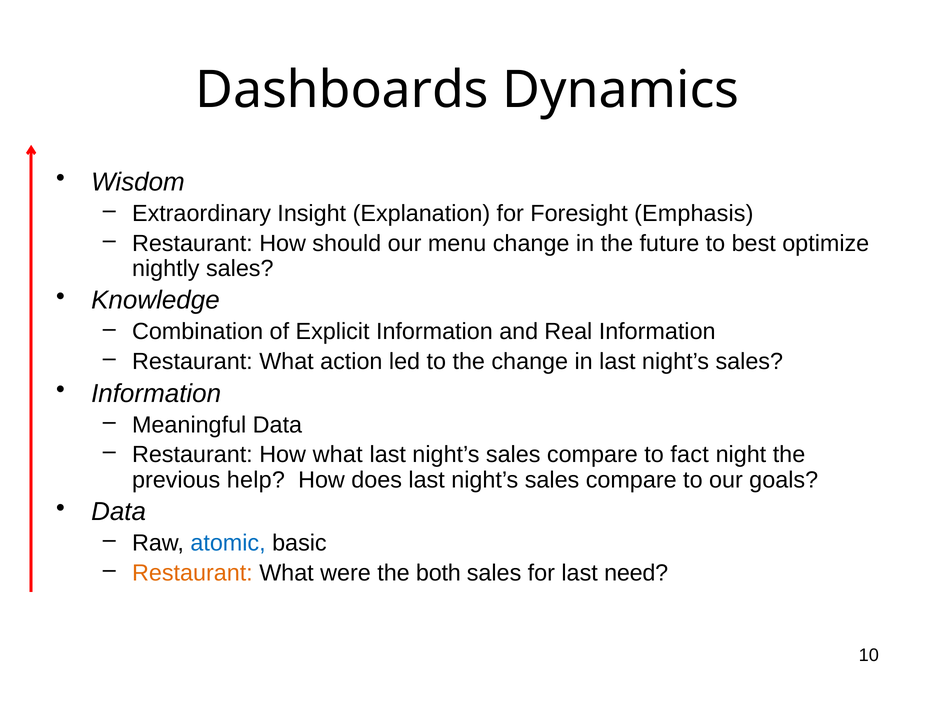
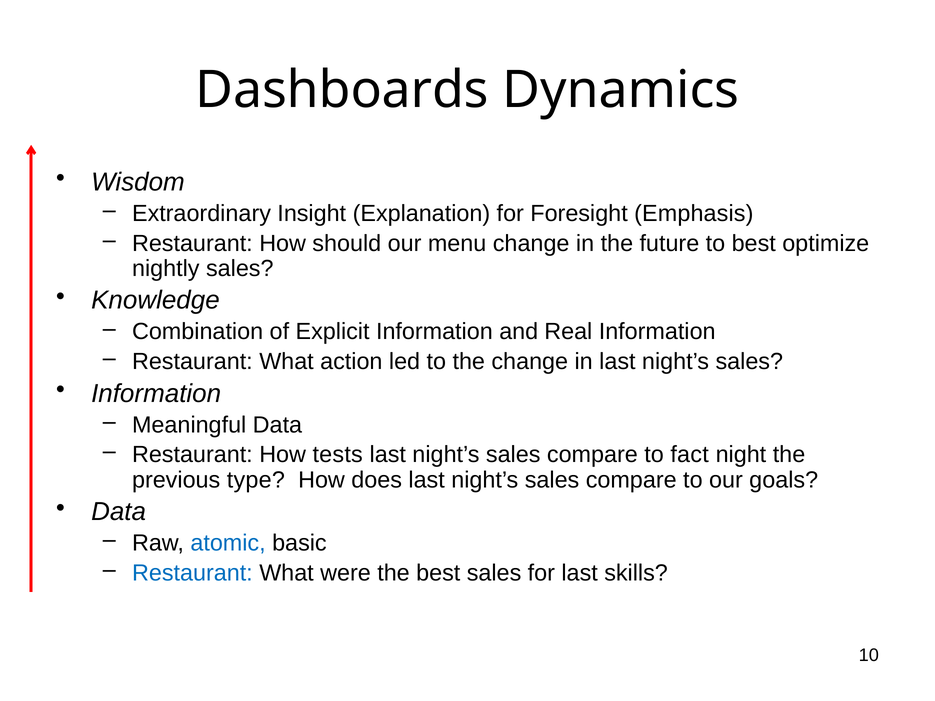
How what: what -> tests
help: help -> type
Restaurant at (192, 573) colour: orange -> blue
the both: both -> best
need: need -> skills
